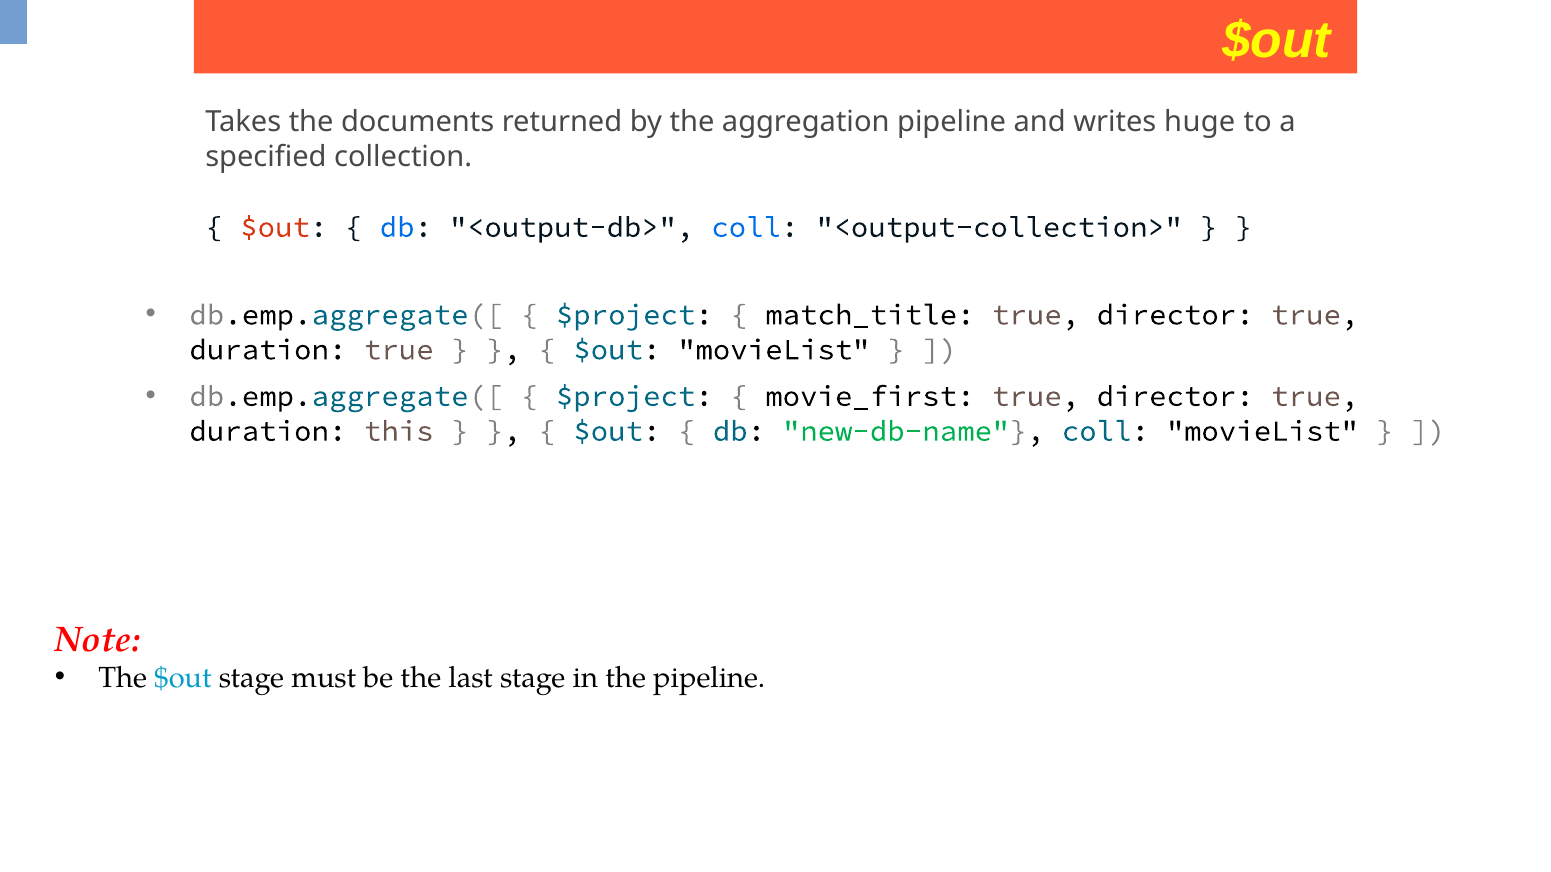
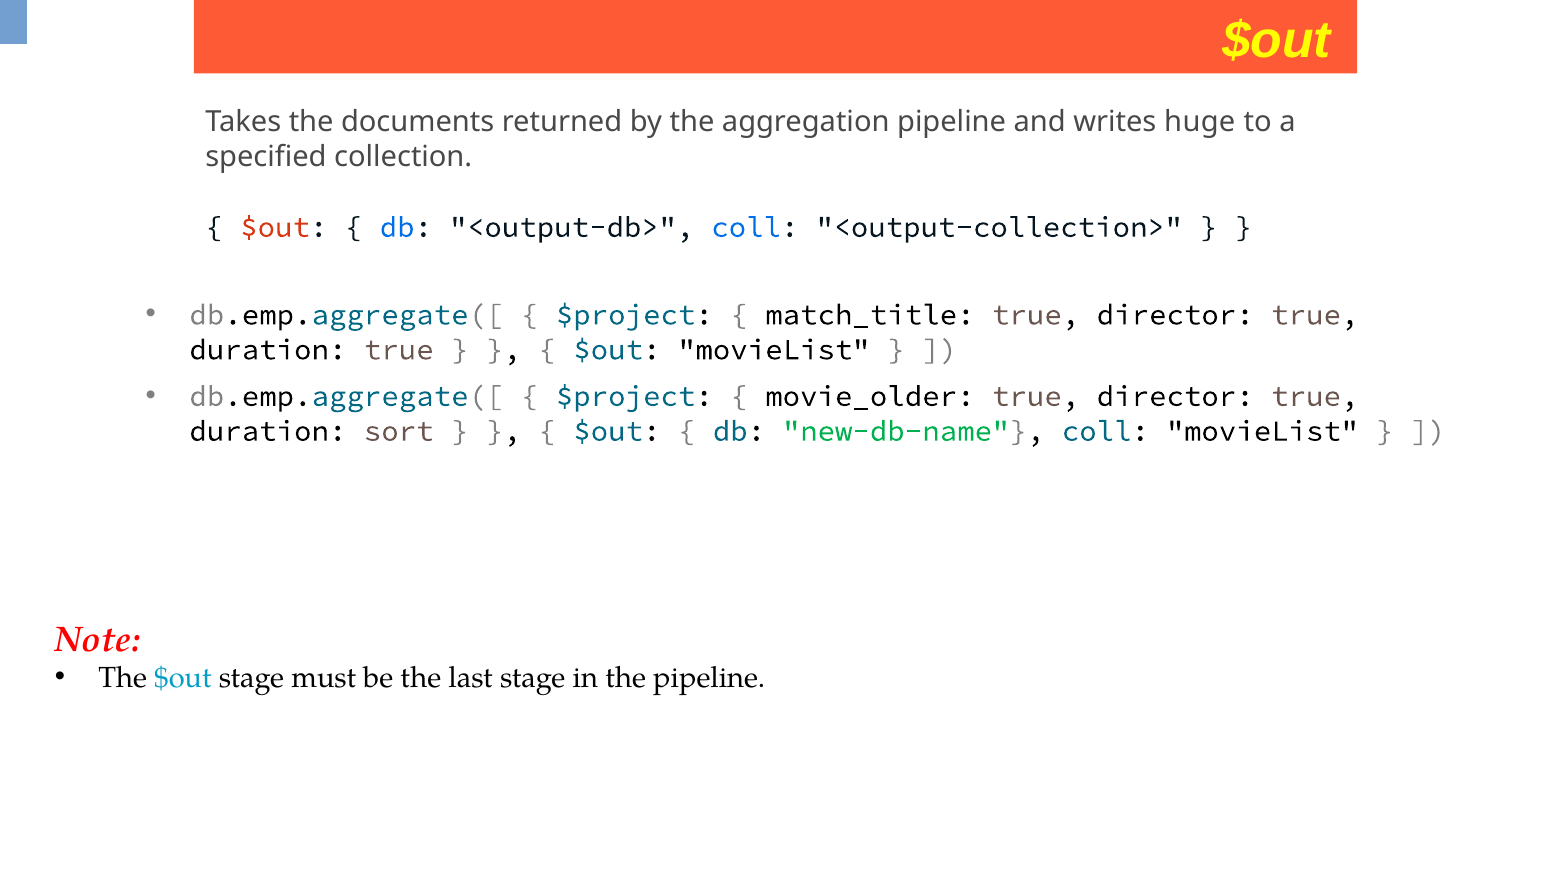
movie_first: movie_first -> movie_older
this: this -> sort
